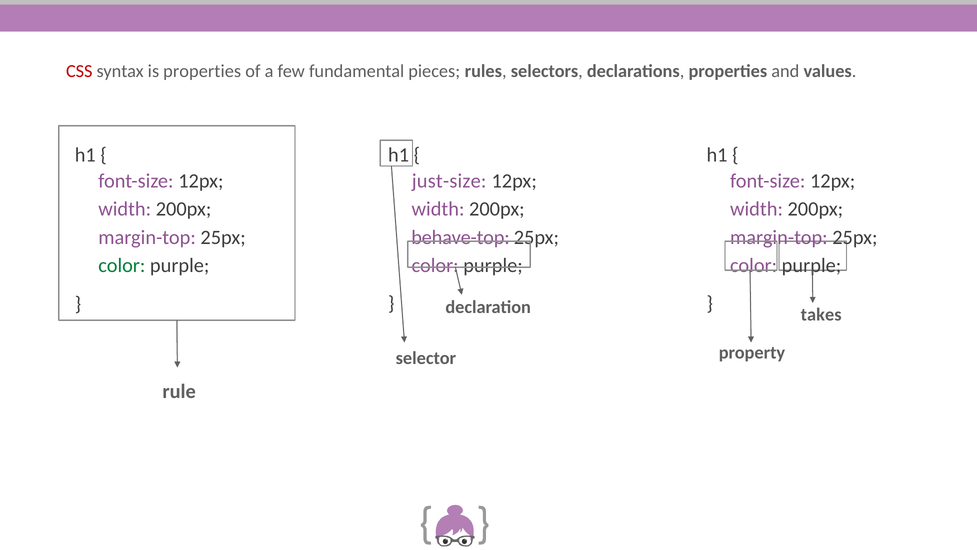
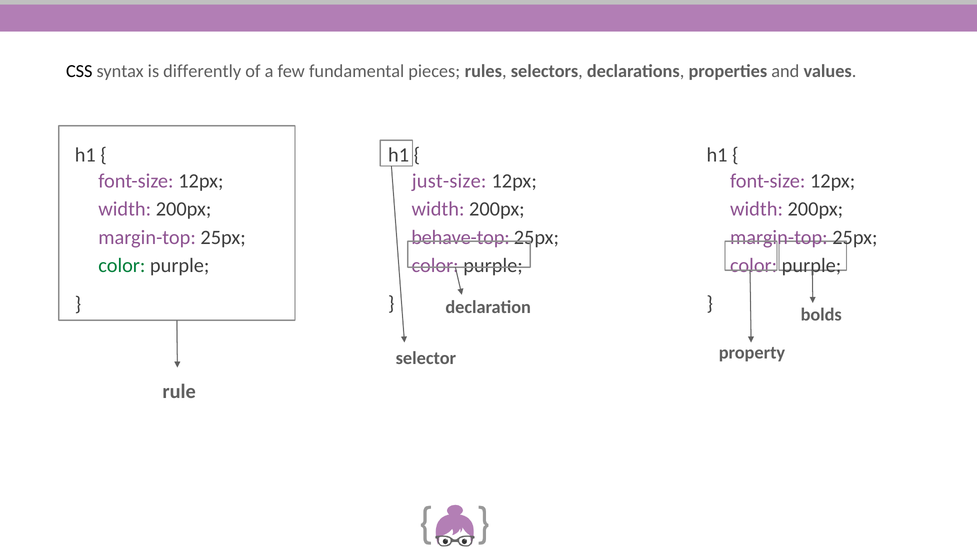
CSS colour: red -> black
is properties: properties -> differently
takes: takes -> bolds
